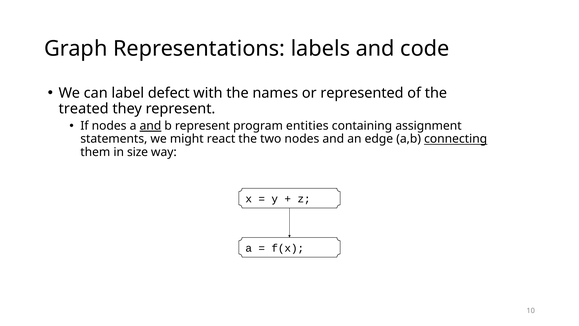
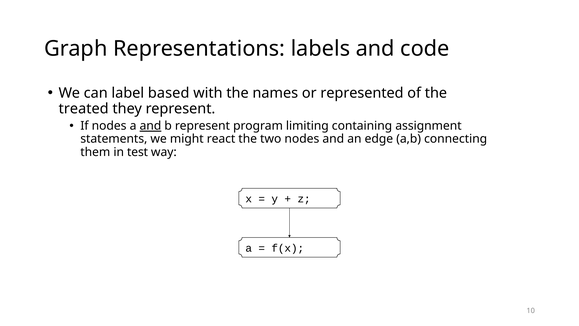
defect: defect -> based
entities: entities -> limiting
connecting underline: present -> none
size: size -> test
